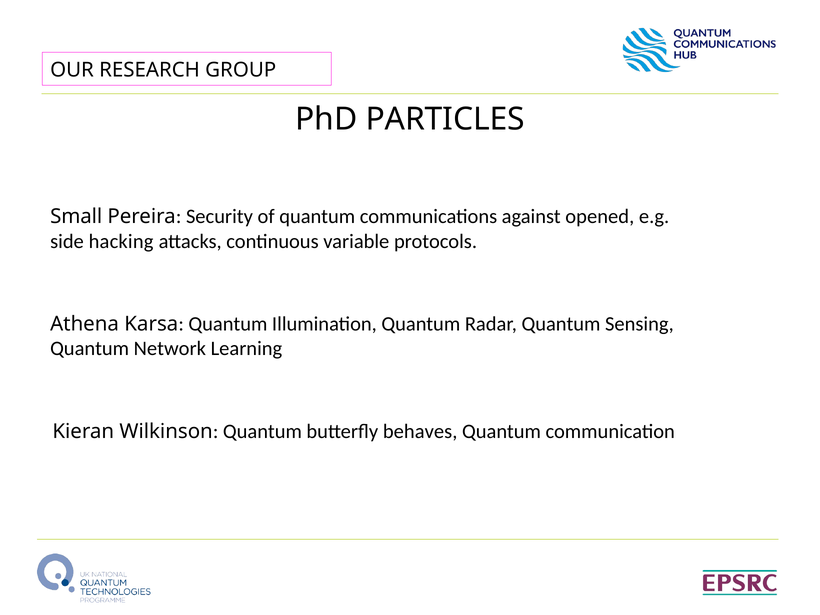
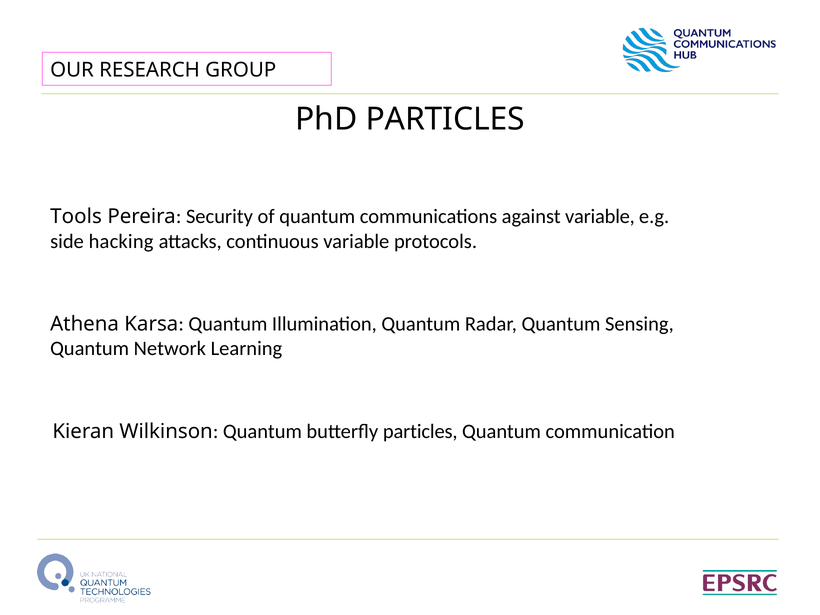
Small: Small -> Tools
against opened: opened -> variable
butterfly behaves: behaves -> particles
